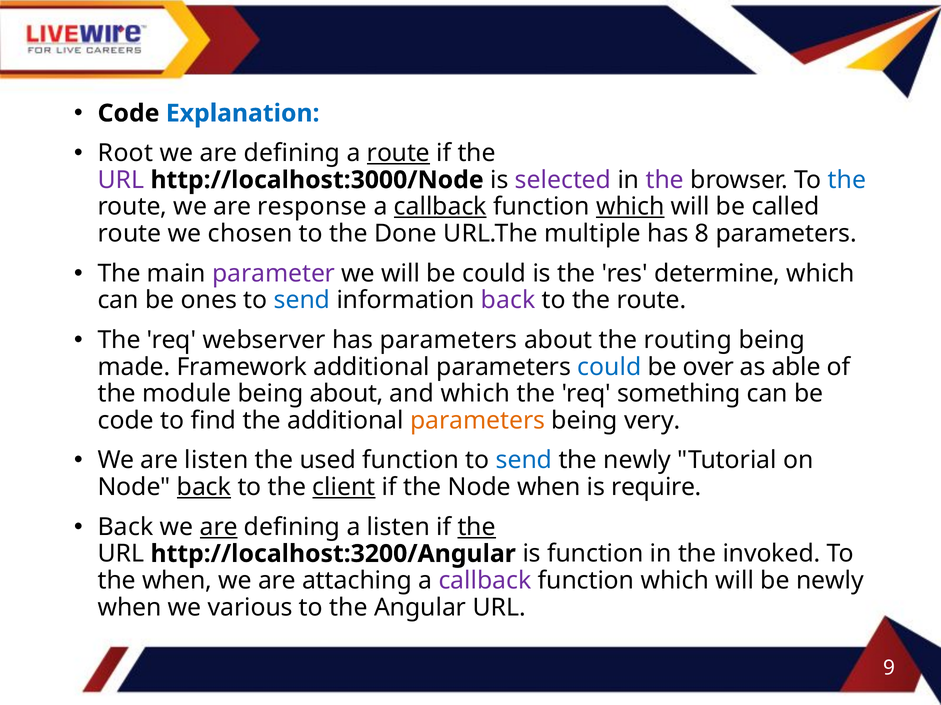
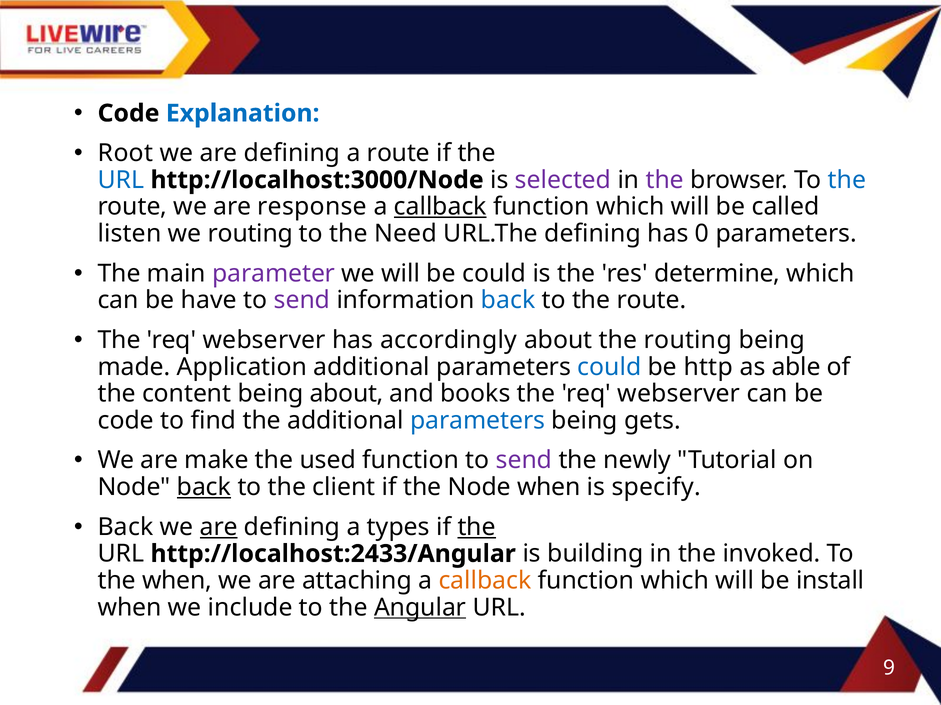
route at (398, 153) underline: present -> none
URL at (121, 180) colour: purple -> blue
which at (630, 207) underline: present -> none
route at (130, 234): route -> listen
we chosen: chosen -> routing
Done: Done -> Need
URL.The multiple: multiple -> defining
8: 8 -> 0
ones: ones -> have
send at (302, 301) colour: blue -> purple
back at (508, 301) colour: purple -> blue
has parameters: parameters -> accordingly
Framework: Framework -> Application
over: over -> http
module: module -> content
and which: which -> books
something at (679, 394): something -> webserver
parameters at (478, 421) colour: orange -> blue
very: very -> gets
are listen: listen -> make
send at (524, 461) colour: blue -> purple
client underline: present -> none
require: require -> specify
a listen: listen -> types
http://localhost:3200/Angular: http://localhost:3200/Angular -> http://localhost:2433/Angular
is function: function -> building
callback at (485, 581) colour: purple -> orange
be newly: newly -> install
various: various -> include
Angular underline: none -> present
